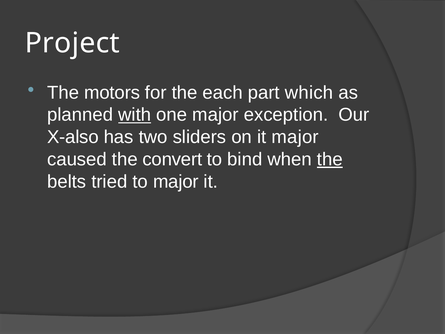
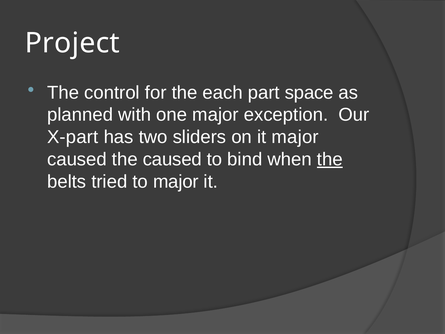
motors: motors -> control
which: which -> space
with underline: present -> none
X-also: X-also -> X-part
the convert: convert -> caused
